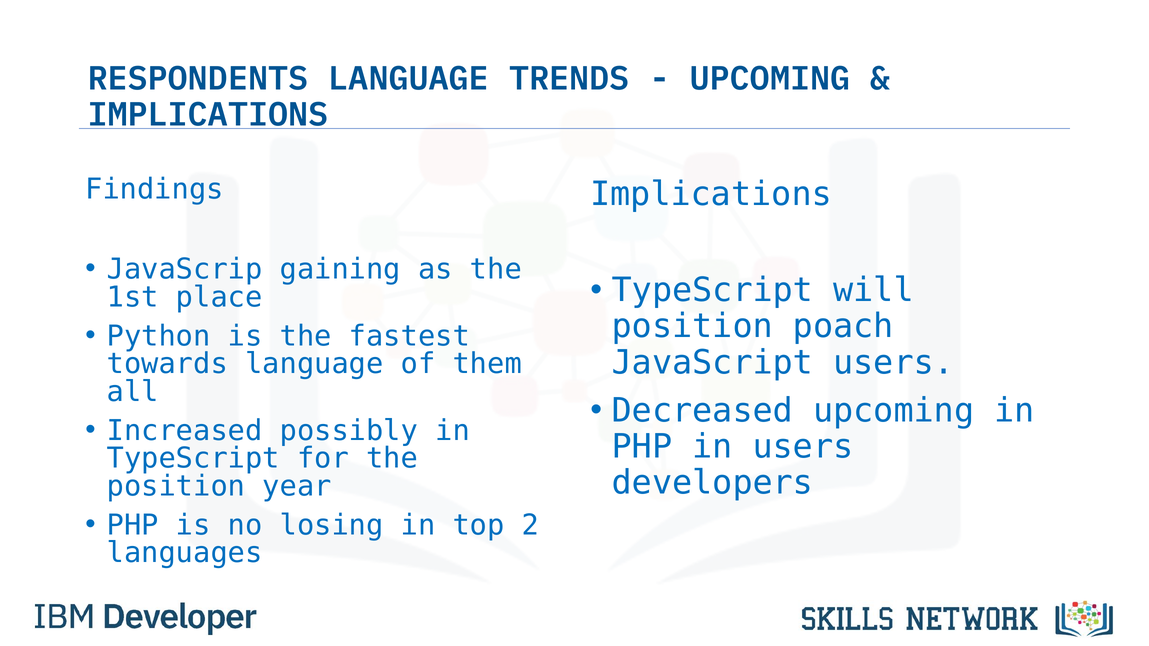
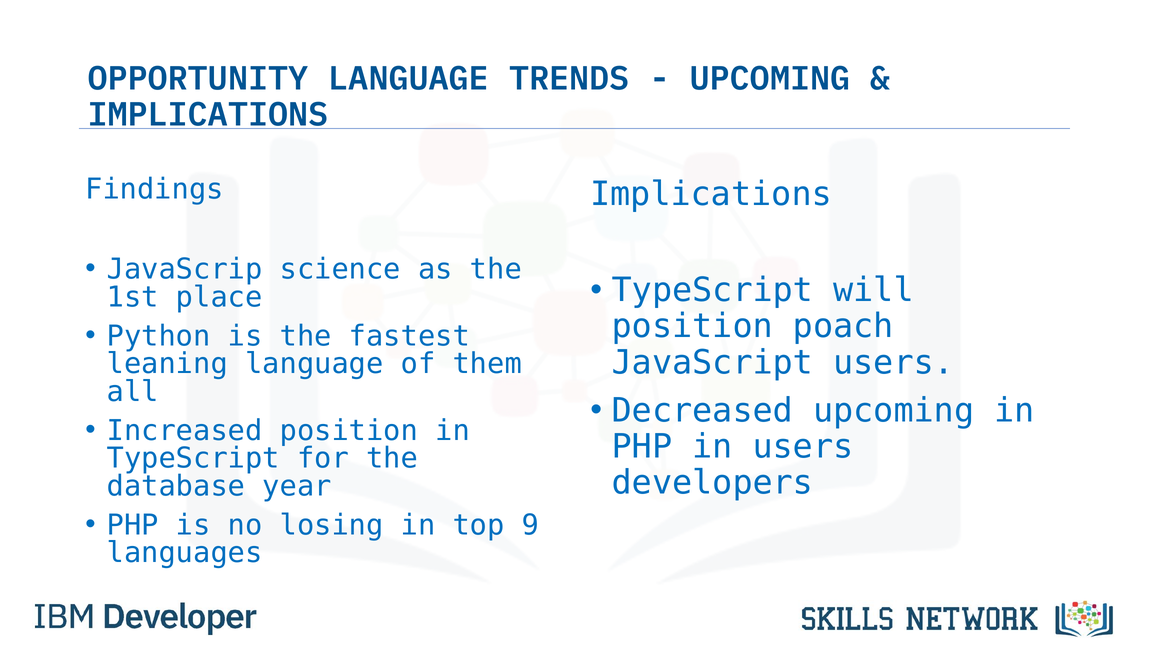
RESPONDENTS: RESPONDENTS -> OPPORTUNITY
gaining: gaining -> science
towards: towards -> leaning
Increased possibly: possibly -> position
position at (176, 487): position -> database
2: 2 -> 9
